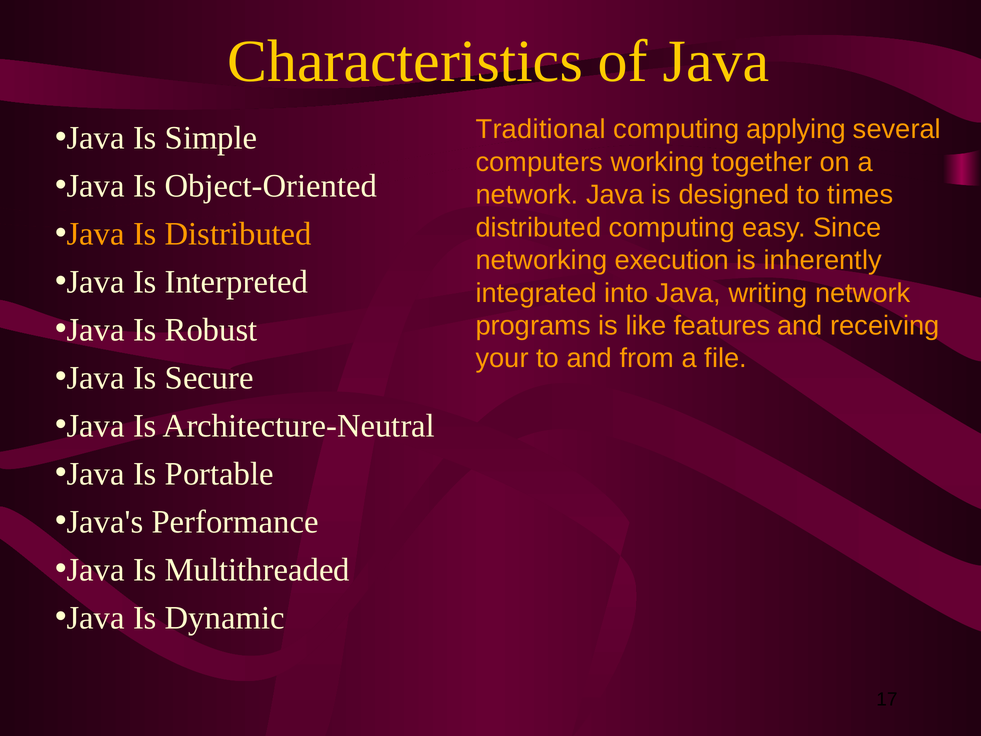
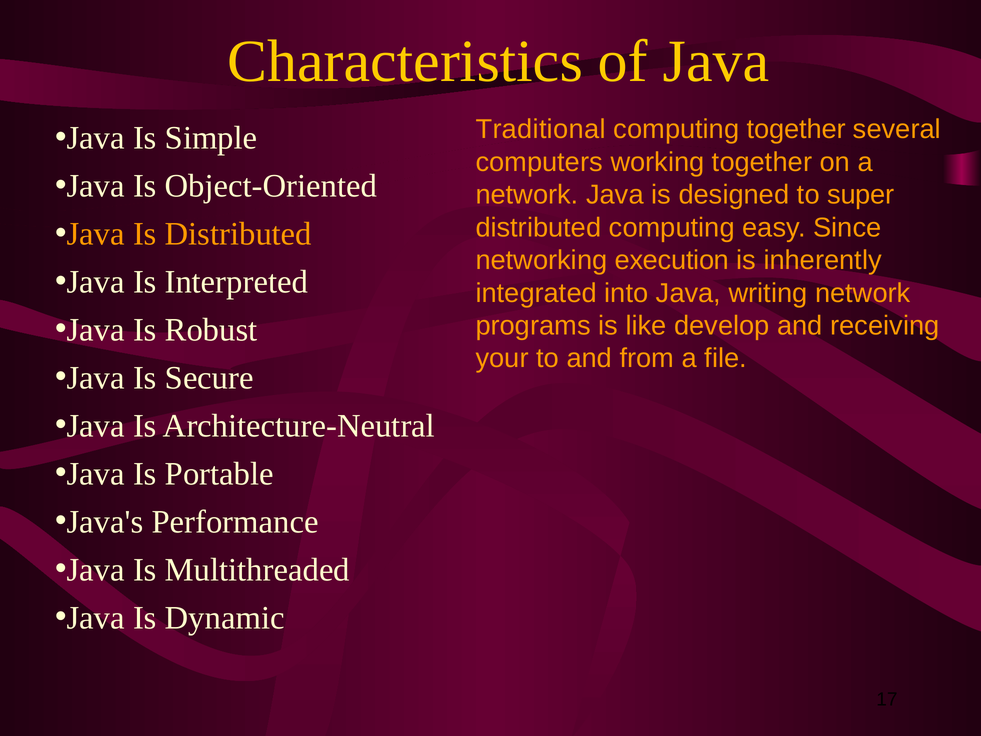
computing applying: applying -> together
times: times -> super
features: features -> develop
